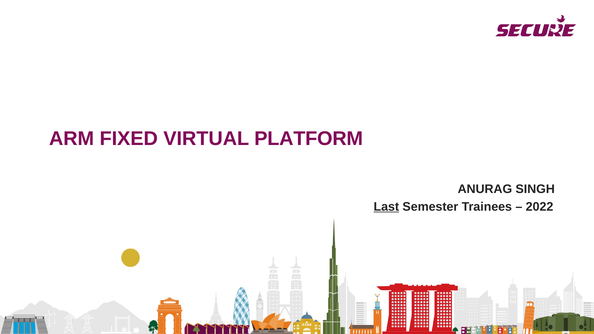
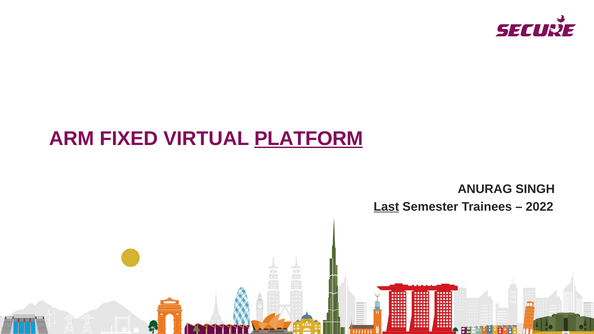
PLATFORM underline: none -> present
